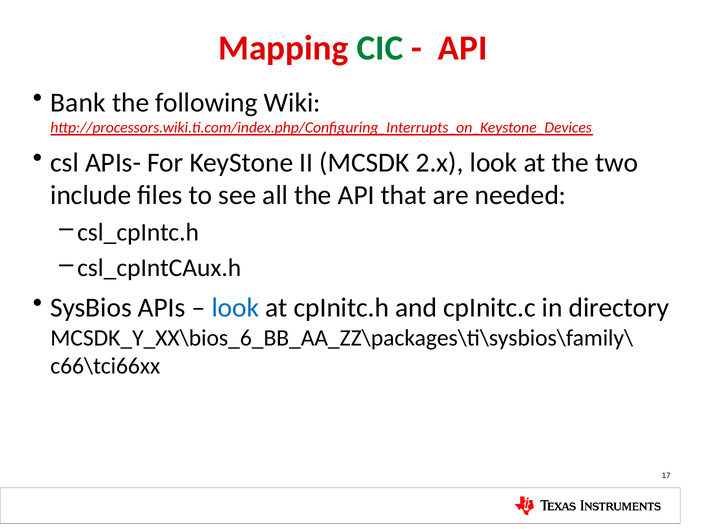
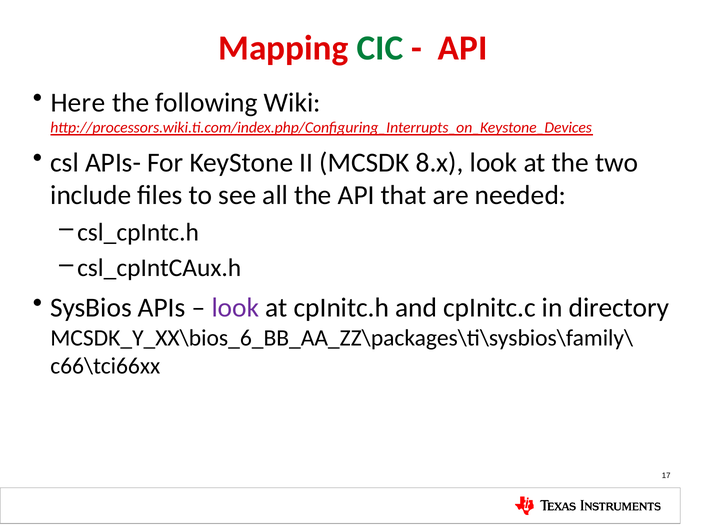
Bank: Bank -> Here
2.x: 2.x -> 8.x
look at (235, 308) colour: blue -> purple
